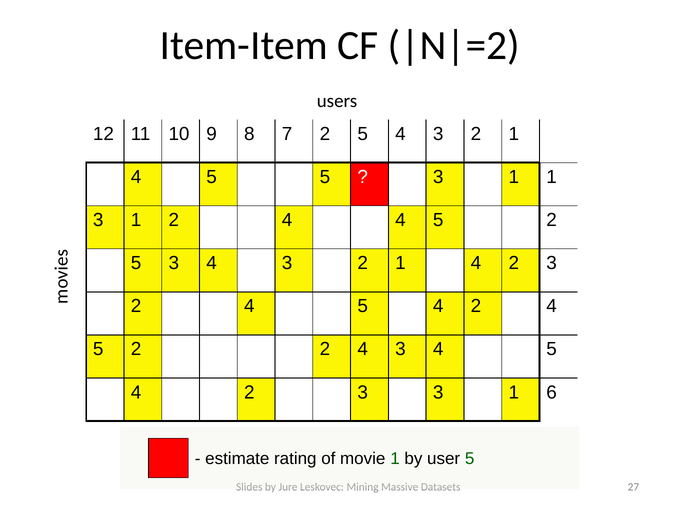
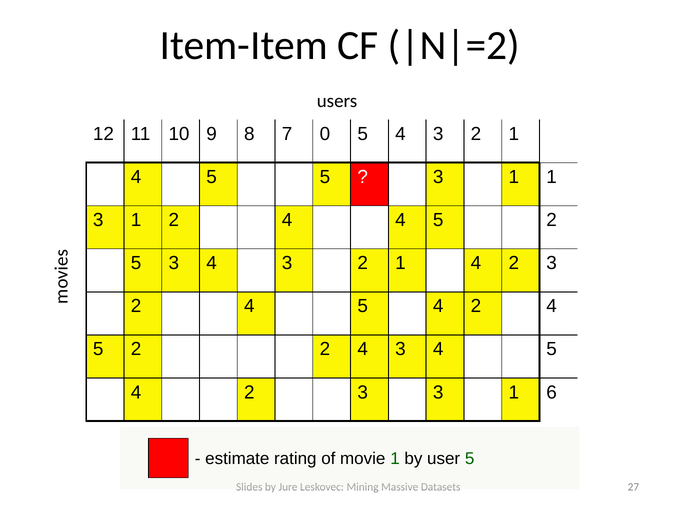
7 2: 2 -> 0
